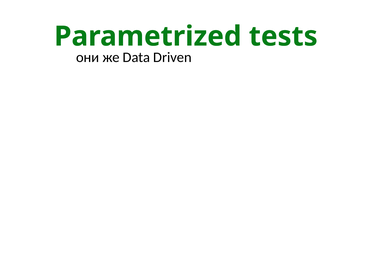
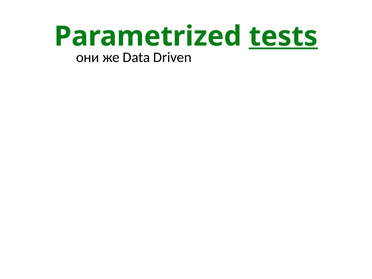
tests underline: none -> present
